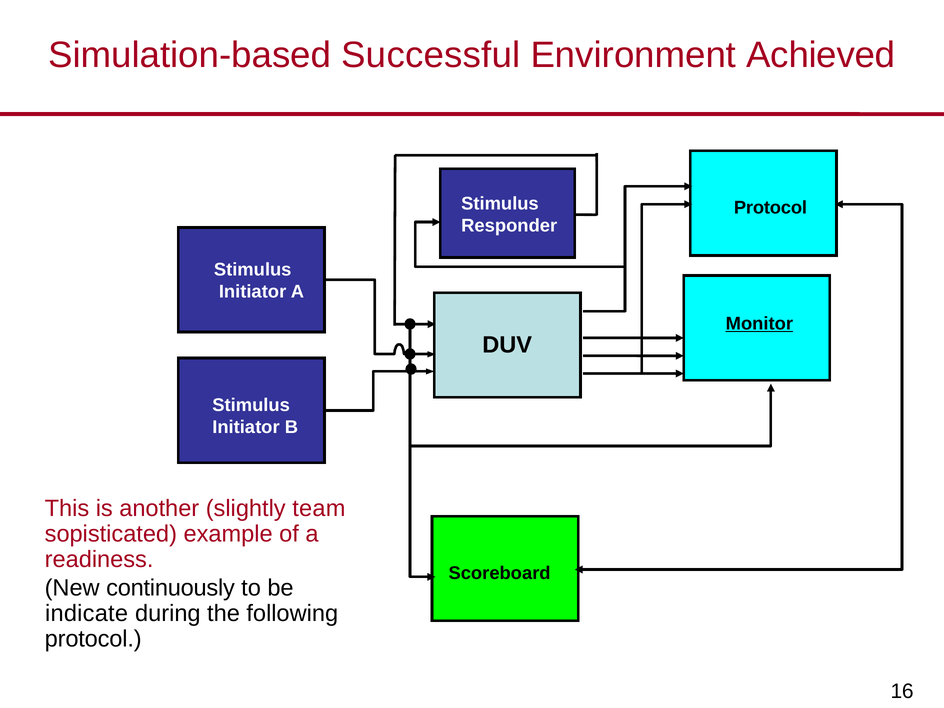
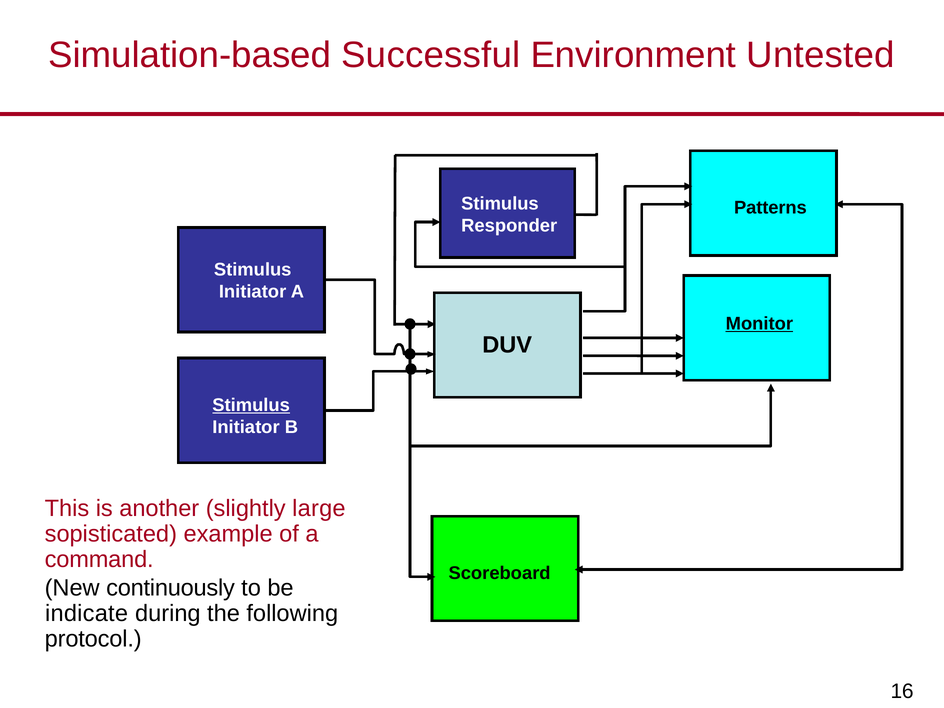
Achieved: Achieved -> Untested
Protocol at (770, 208): Protocol -> Patterns
Stimulus at (251, 405) underline: none -> present
team: team -> large
readiness: readiness -> command
